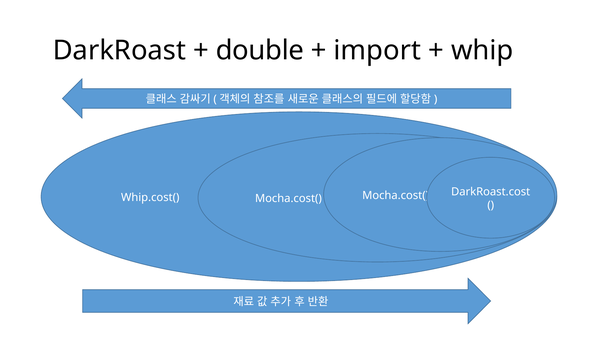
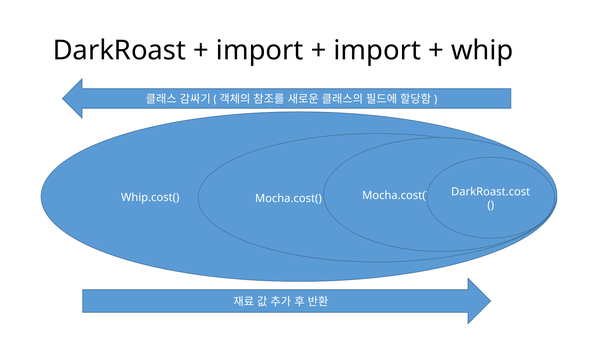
double at (260, 50): double -> import
